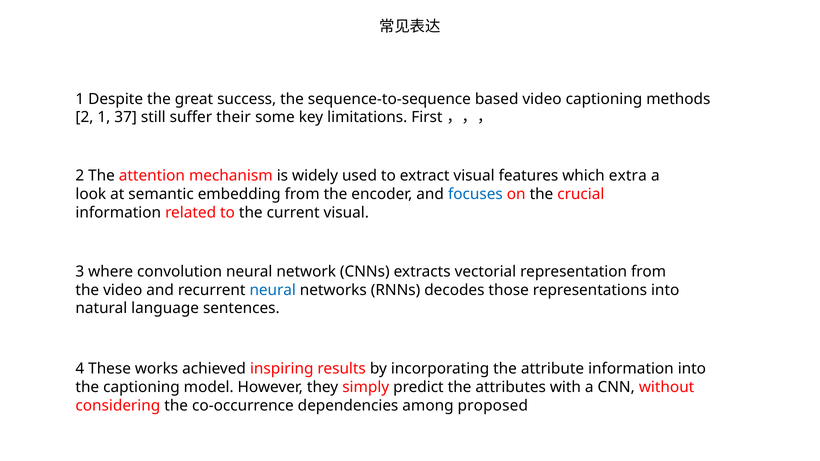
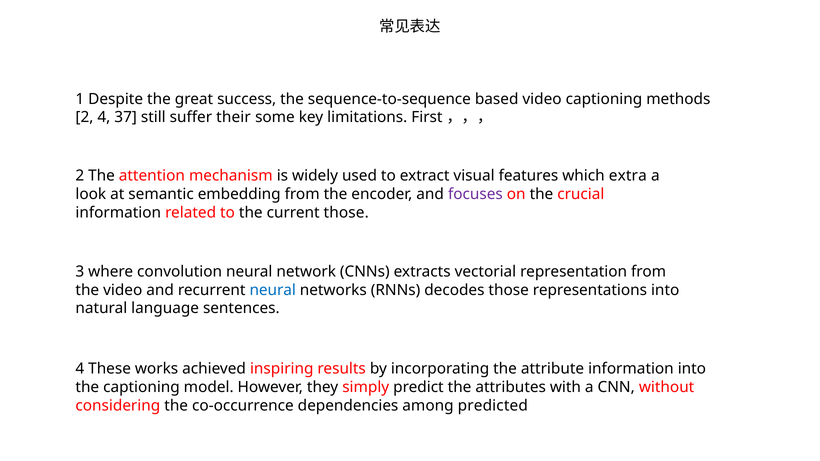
2 1: 1 -> 4
focuses colour: blue -> purple
current visual: visual -> those
proposed: proposed -> predicted
